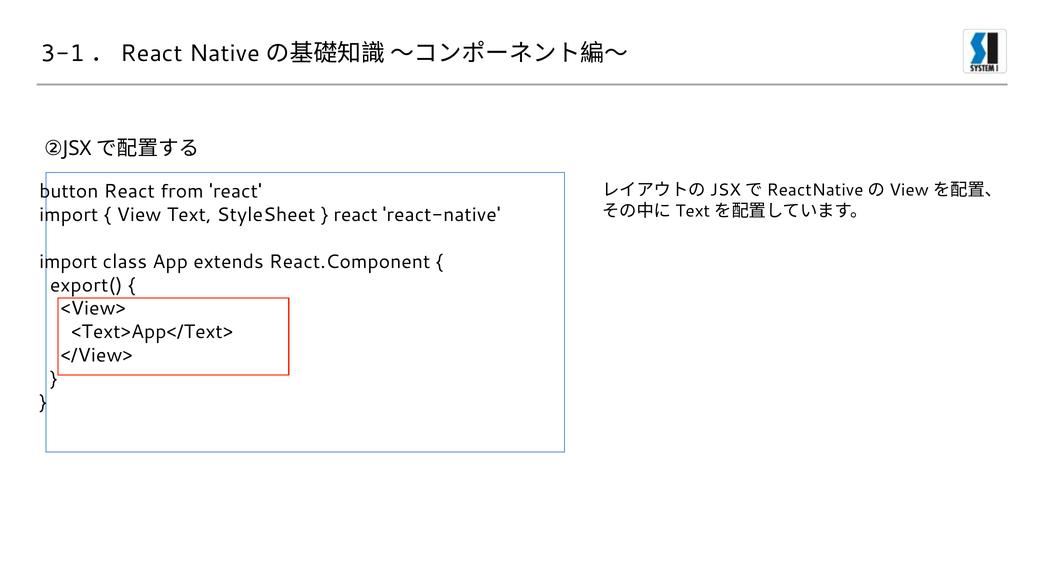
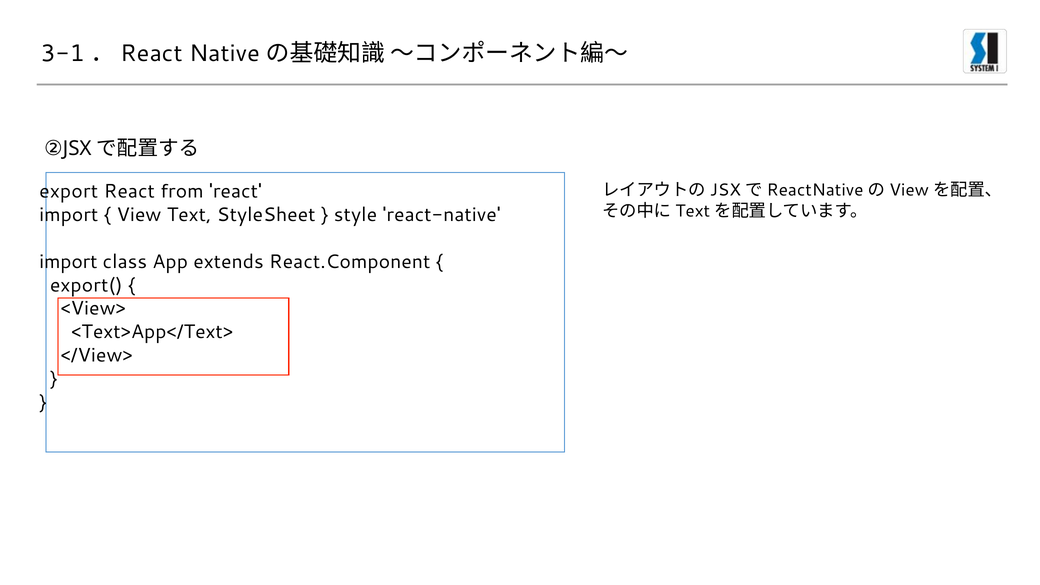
button: button -> export
react at (356, 215): react -> style
